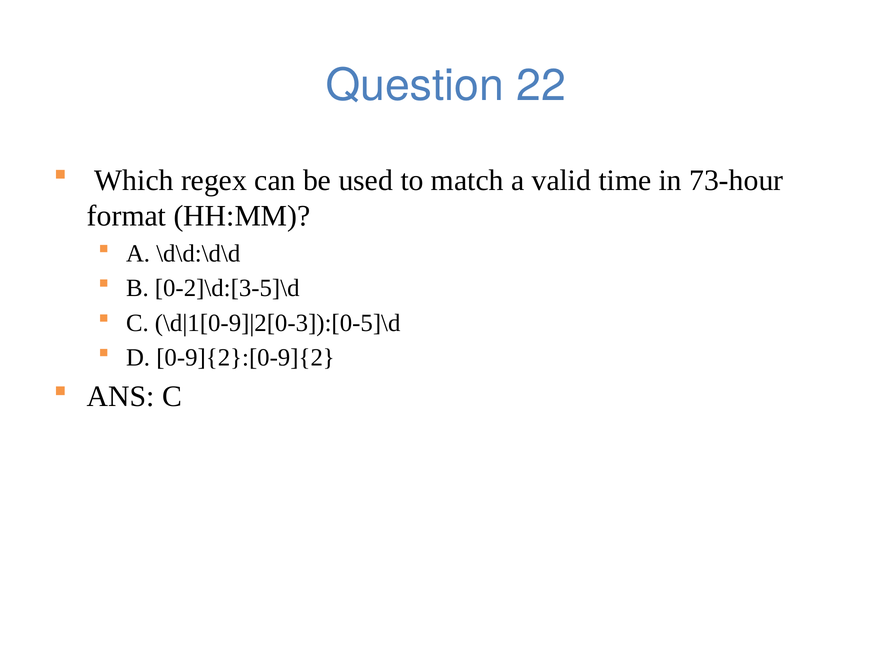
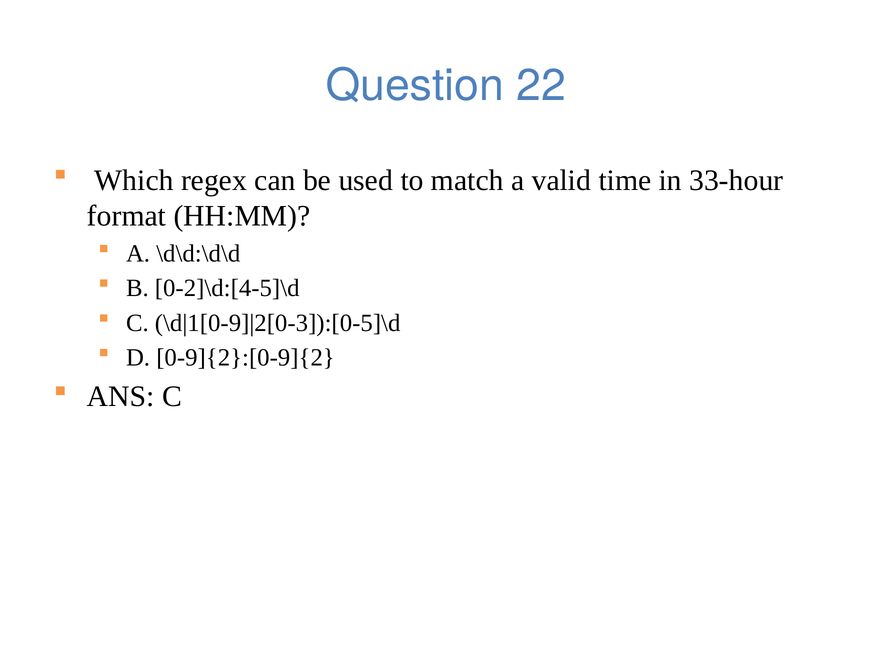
73-hour: 73-hour -> 33-hour
0-2]\d:[3-5]\d: 0-2]\d:[3-5]\d -> 0-2]\d:[4-5]\d
